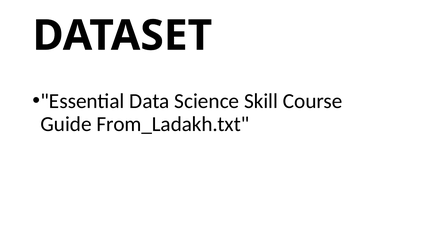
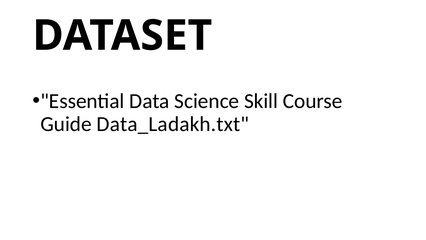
From_Ladakh.txt: From_Ladakh.txt -> Data_Ladakh.txt
